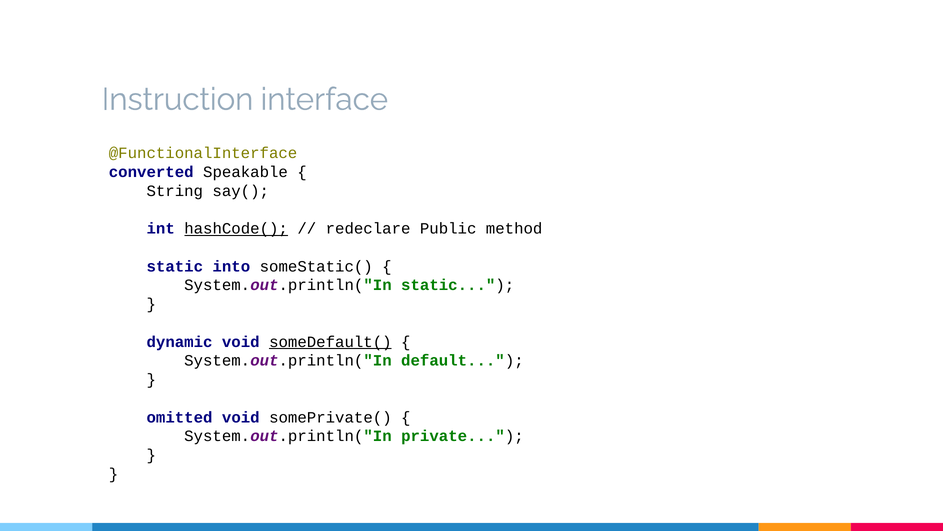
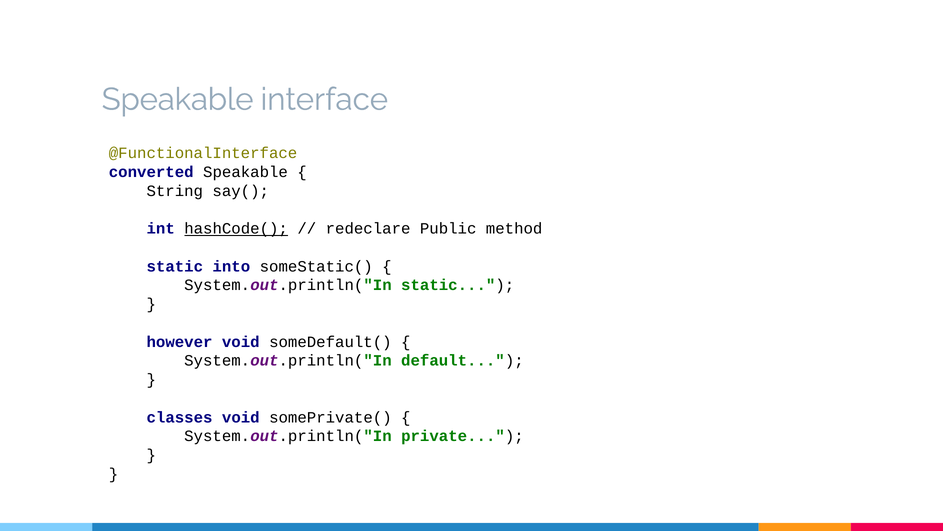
Instruction at (178, 99): Instruction -> Speakable
dynamic: dynamic -> however
someDefault( underline: present -> none
omitted: omitted -> classes
